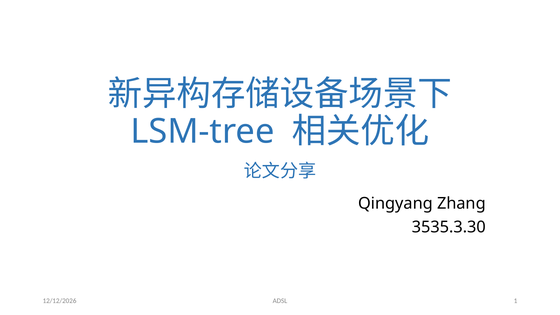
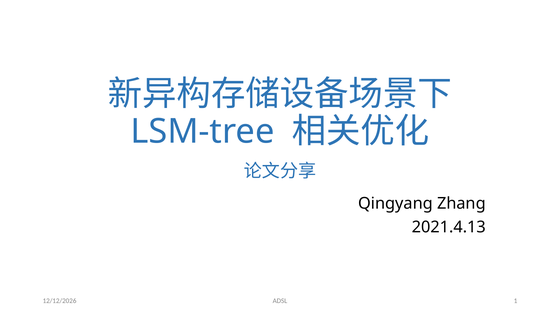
3535.3.30: 3535.3.30 -> 2021.4.13
